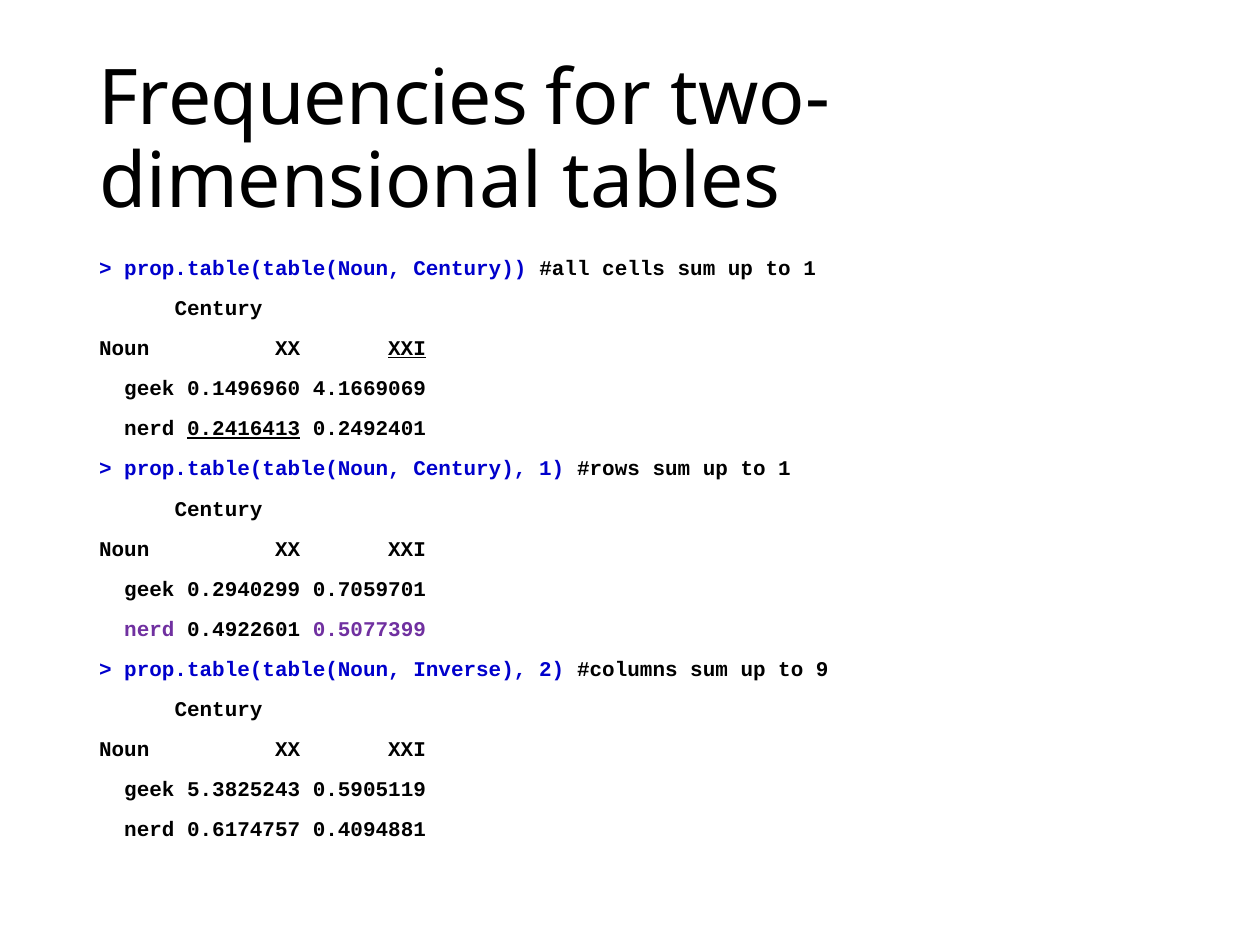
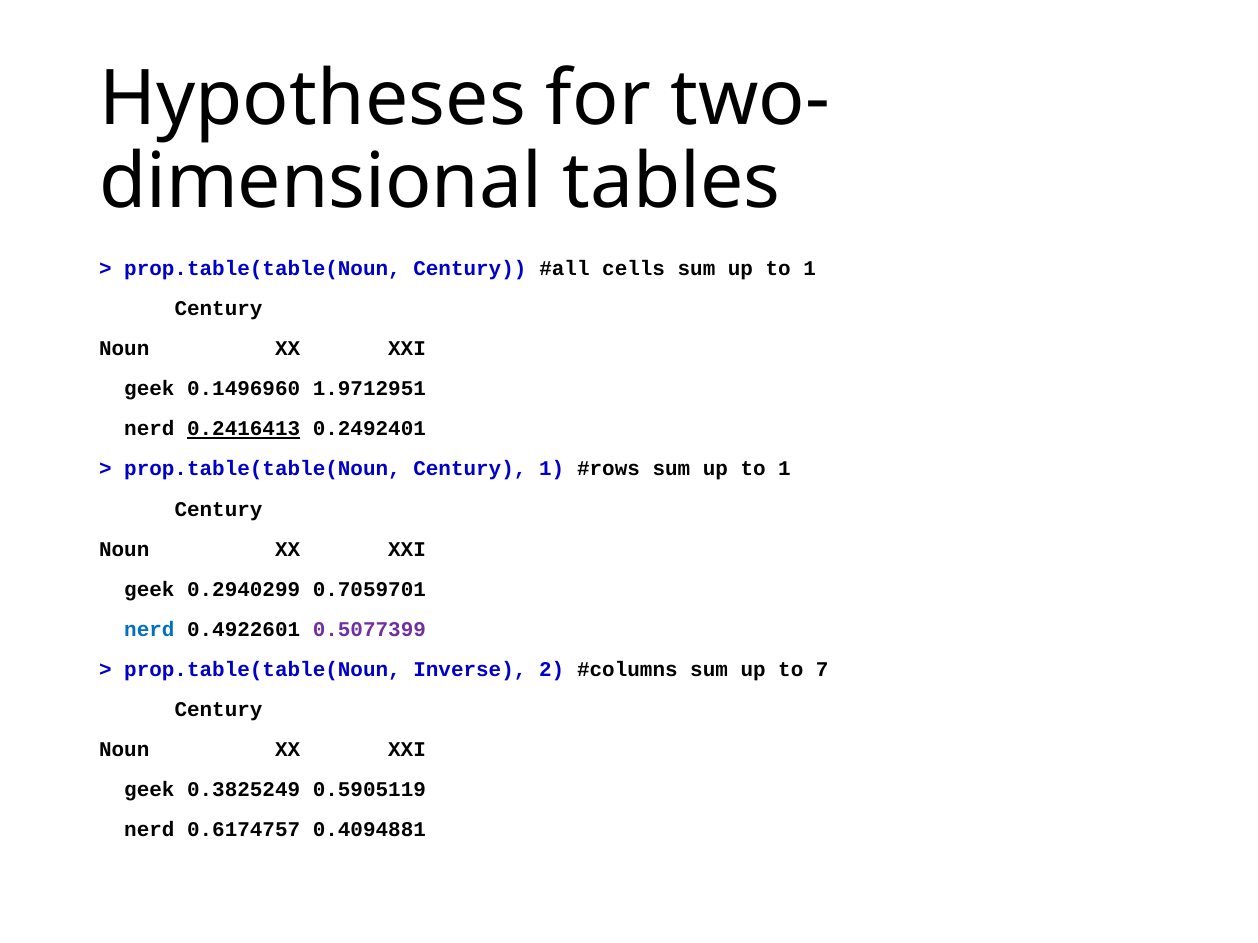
Frequencies: Frequencies -> Hypotheses
XXI at (407, 349) underline: present -> none
4.1669069: 4.1669069 -> 1.9712951
nerd at (149, 630) colour: purple -> blue
9: 9 -> 7
5.3825243: 5.3825243 -> 0.3825249
